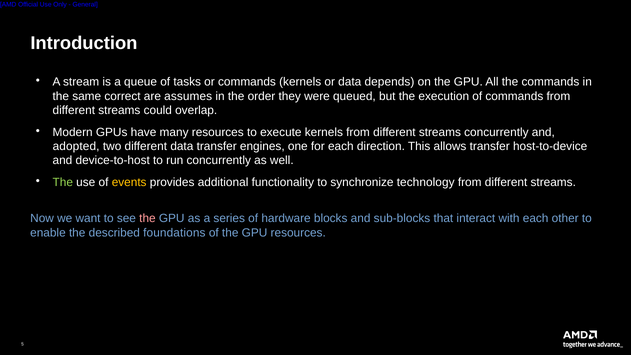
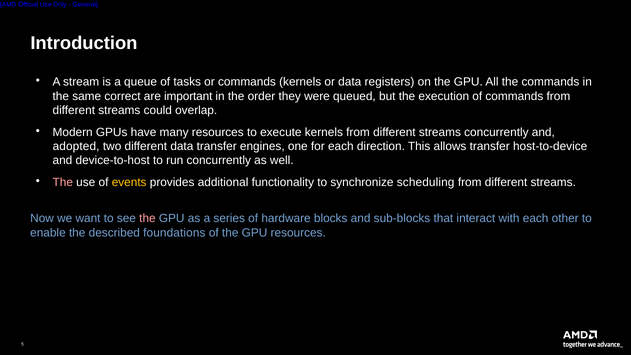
depends: depends -> registers
assumes: assumes -> important
The at (63, 182) colour: light green -> pink
technology: technology -> scheduling
